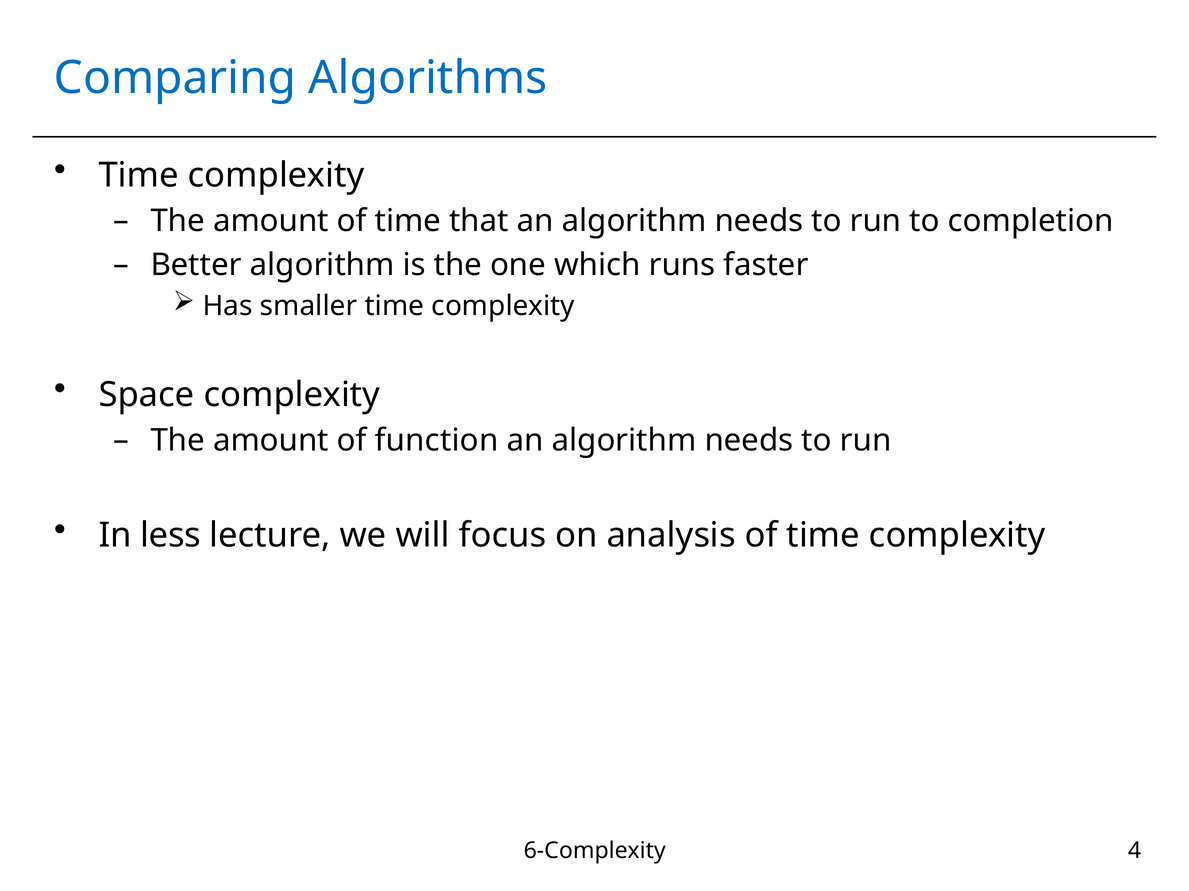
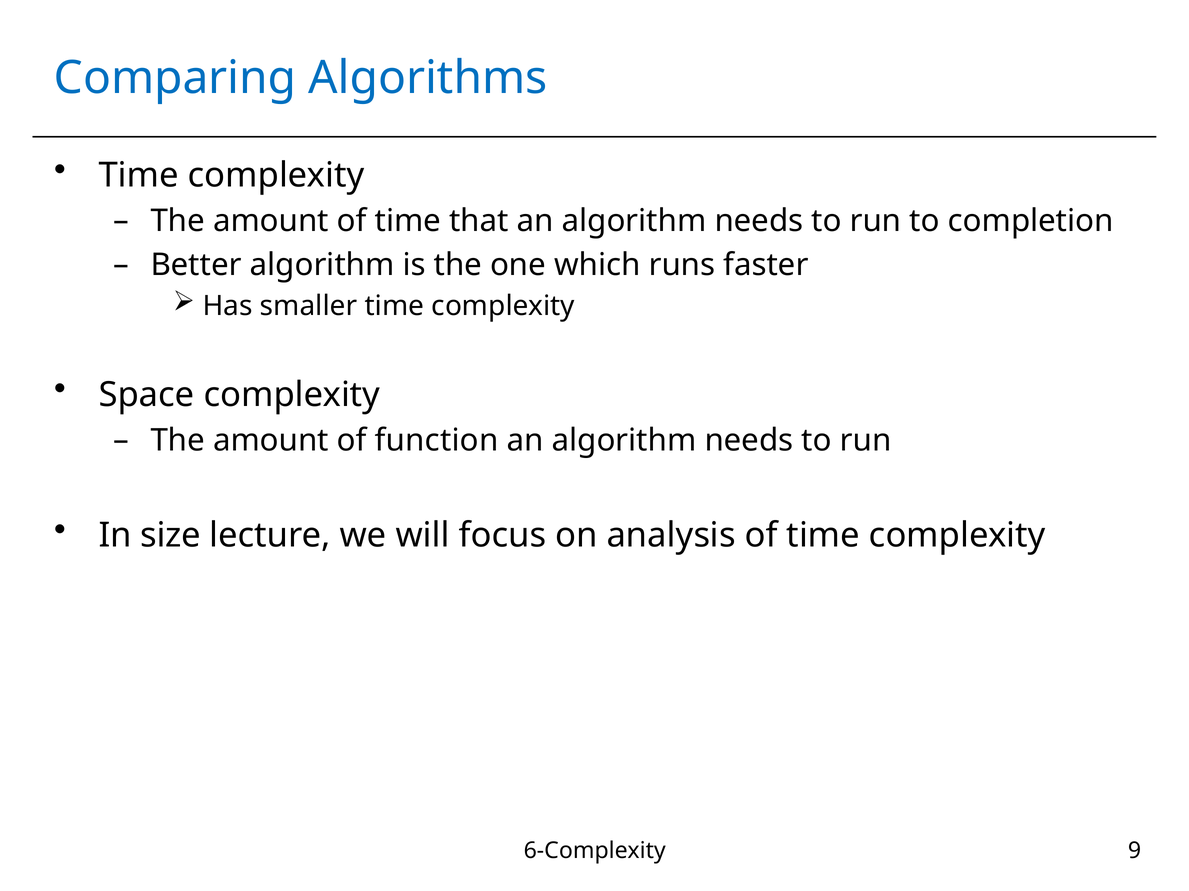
less: less -> size
4: 4 -> 9
